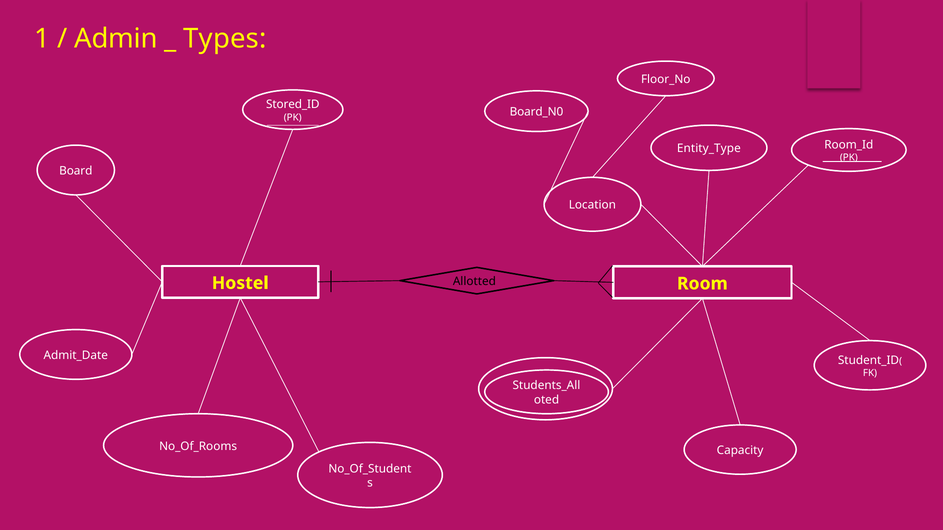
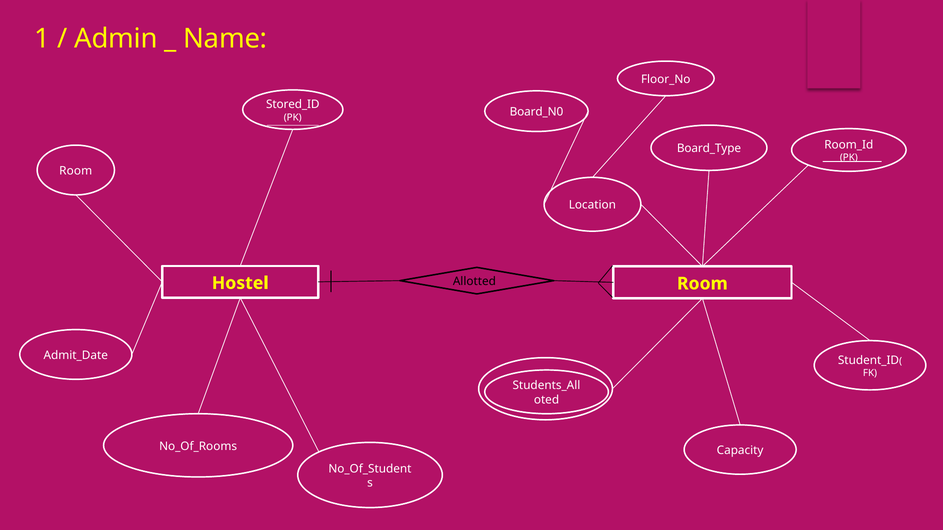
Types: Types -> Name
Entity_Type: Entity_Type -> Board_Type
Board at (76, 171): Board -> Room
